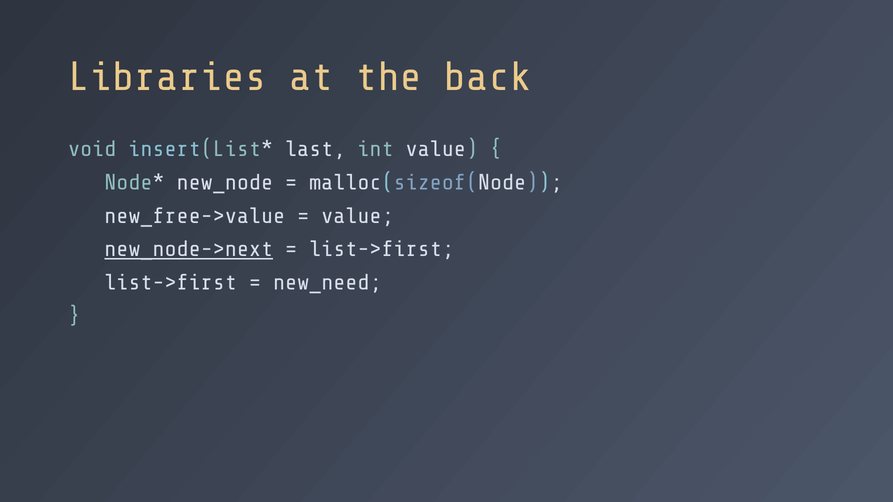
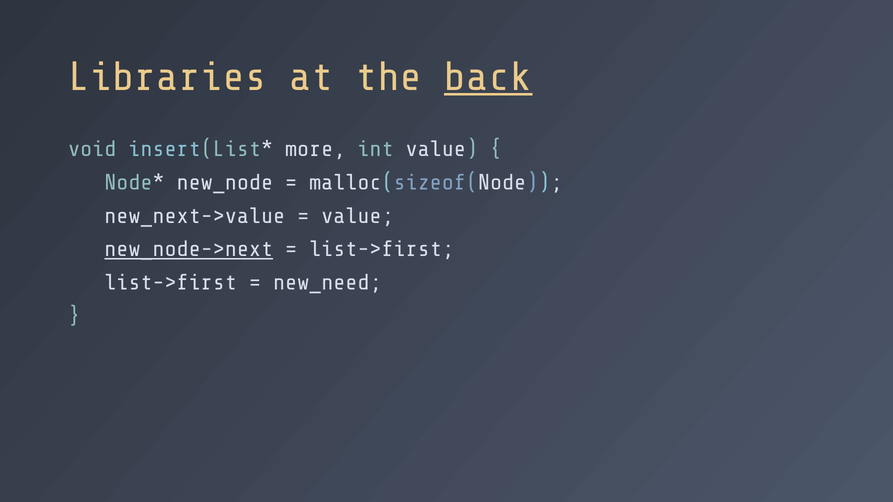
back underline: none -> present
last: last -> more
new_free->value: new_free->value -> new_next->value
